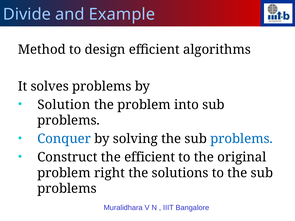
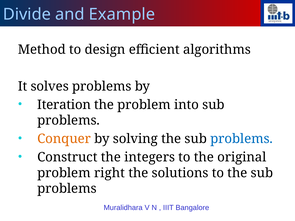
Solution: Solution -> Iteration
Conquer colour: blue -> orange
the efficient: efficient -> integers
